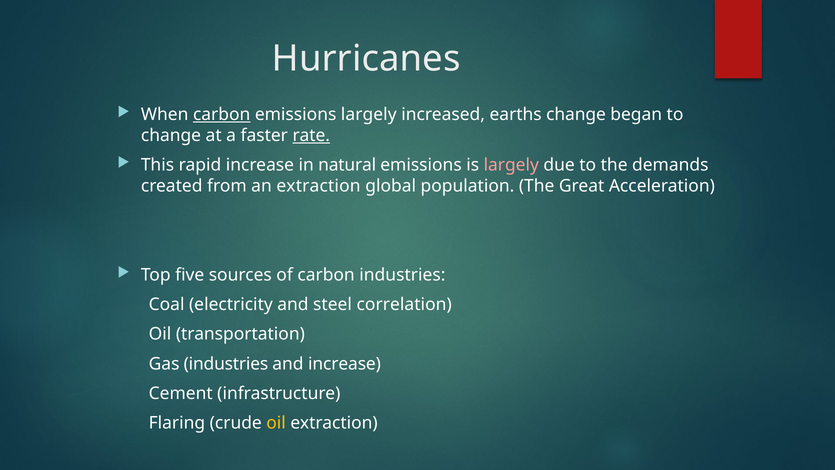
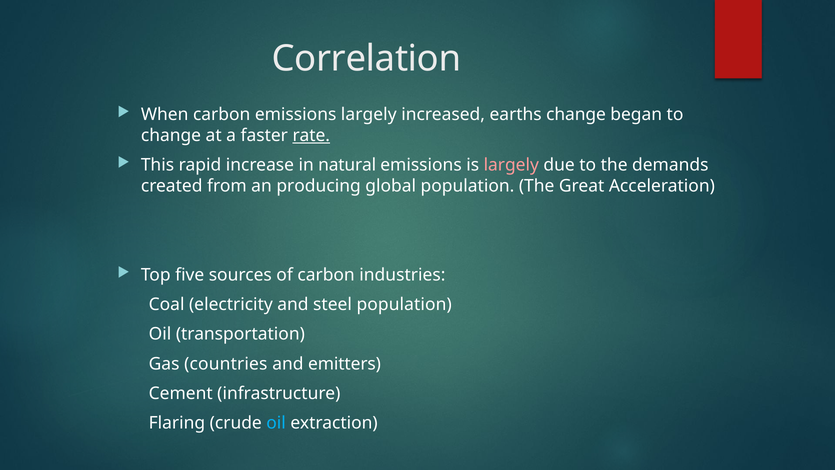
Hurricanes: Hurricanes -> Correlation
carbon at (222, 115) underline: present -> none
an extraction: extraction -> producing
steel correlation: correlation -> population
Gas industries: industries -> countries
and increase: increase -> emitters
oil at (276, 423) colour: yellow -> light blue
